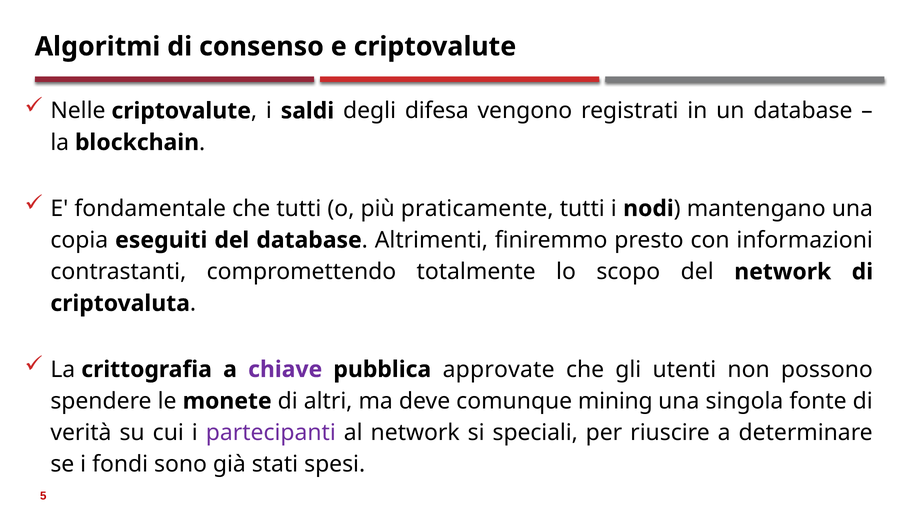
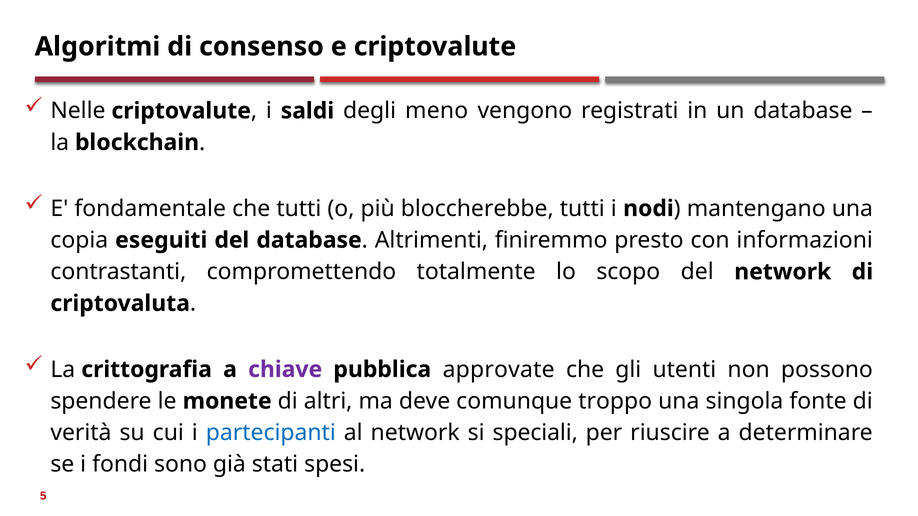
difesa: difesa -> meno
praticamente: praticamente -> bloccherebbe
mining: mining -> troppo
partecipanti colour: purple -> blue
